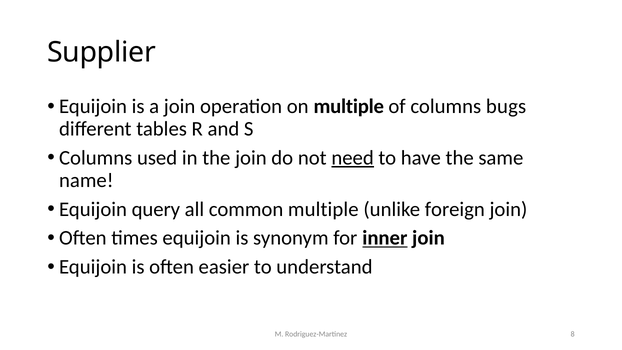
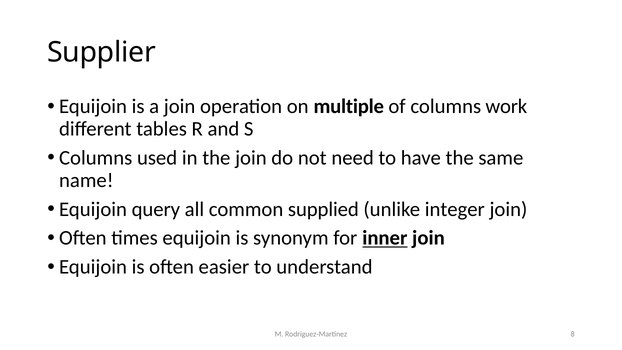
bugs: bugs -> work
need underline: present -> none
common multiple: multiple -> supplied
foreign: foreign -> integer
